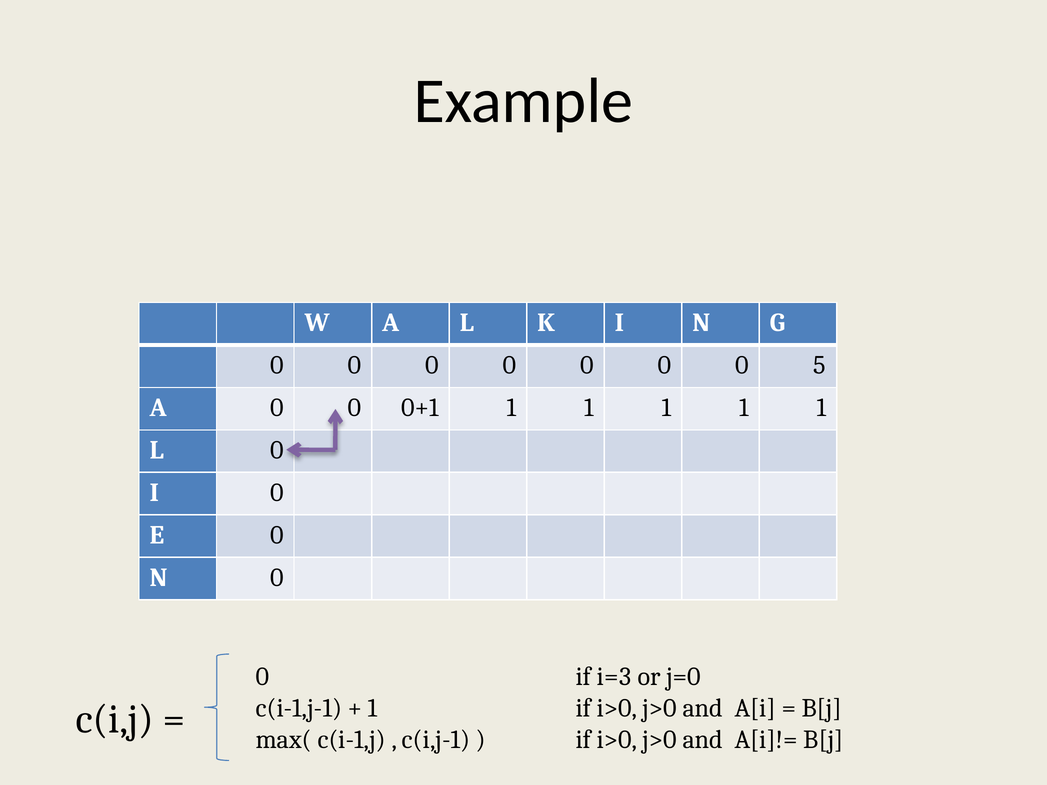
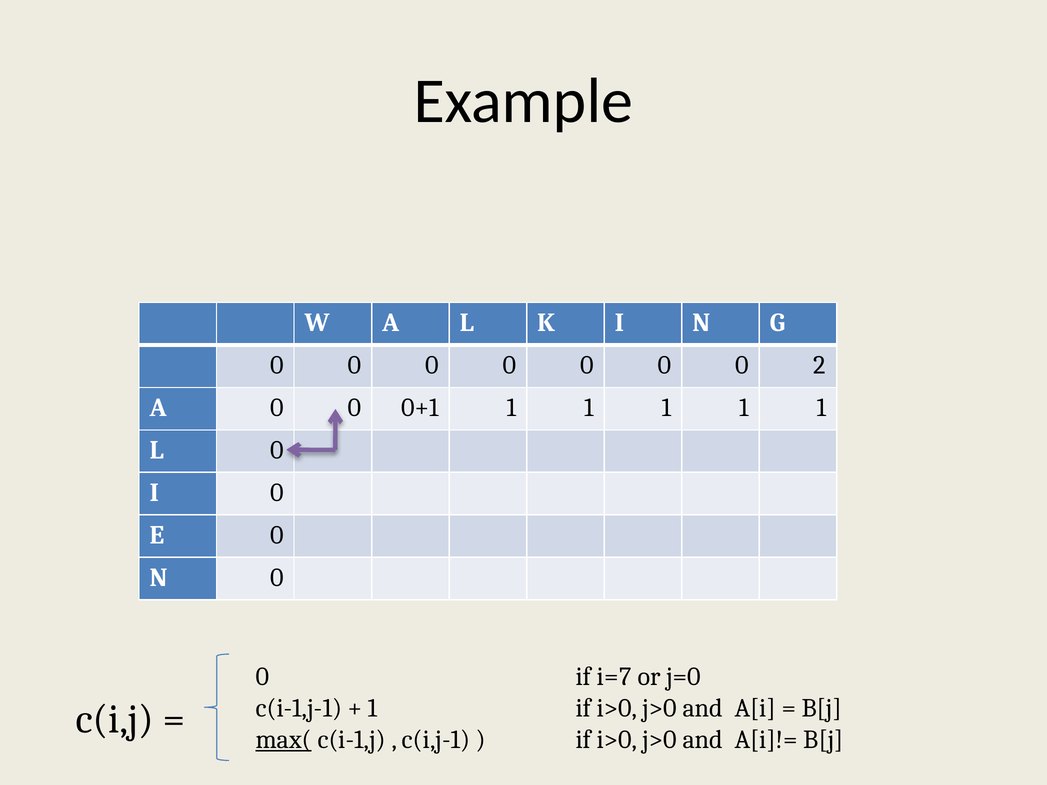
5: 5 -> 2
i=3: i=3 -> i=7
max( underline: none -> present
